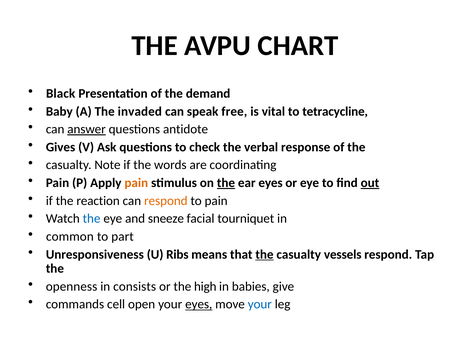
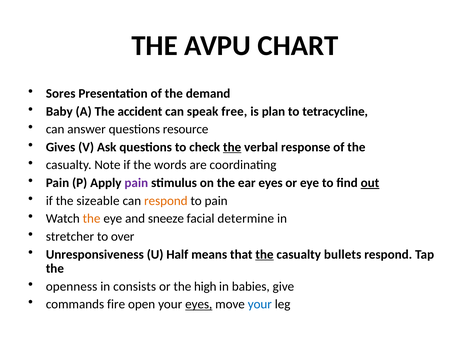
Black: Black -> Sores
invaded: invaded -> accident
vital: vital -> plan
answer underline: present -> none
antidote: antidote -> resource
the at (232, 147) underline: none -> present
pain at (136, 183) colour: orange -> purple
the at (226, 183) underline: present -> none
reaction: reaction -> sizeable
the at (92, 218) colour: blue -> orange
tourniquet: tourniquet -> determine
common: common -> stretcher
part: part -> over
Ribs: Ribs -> Half
vessels: vessels -> bullets
cell: cell -> fire
